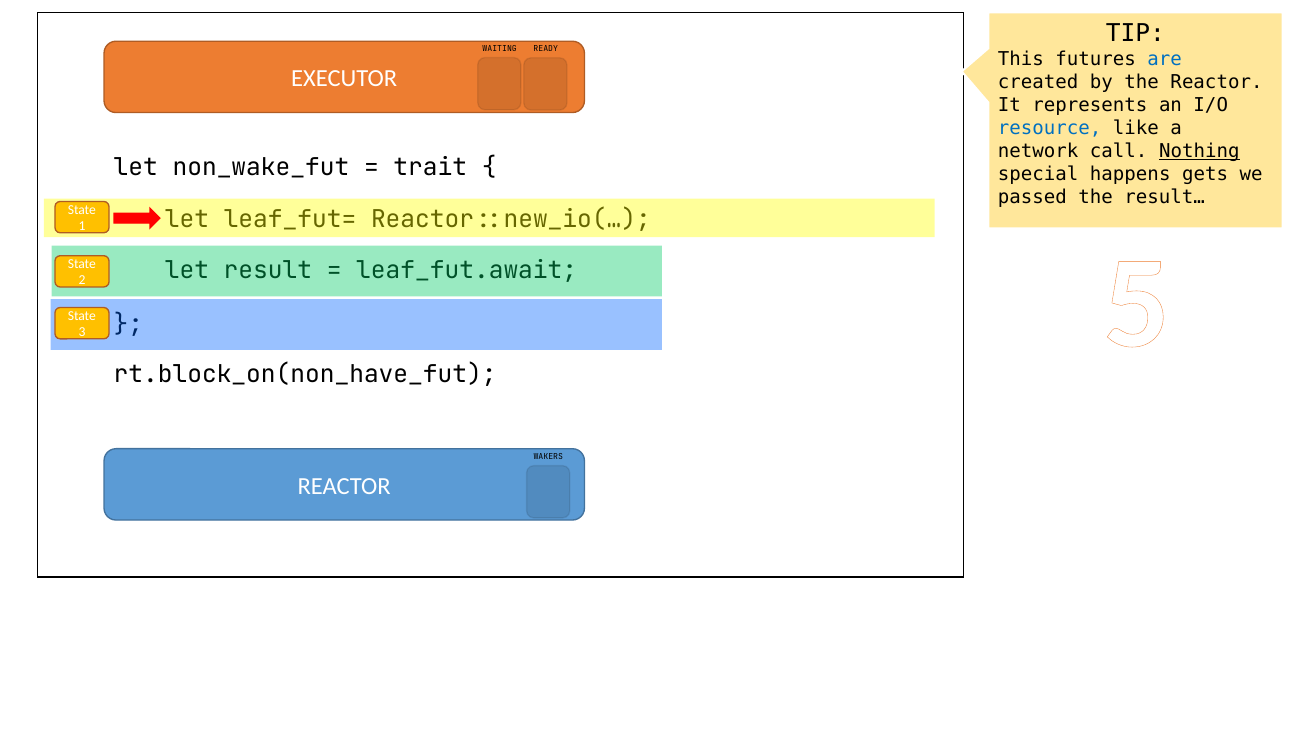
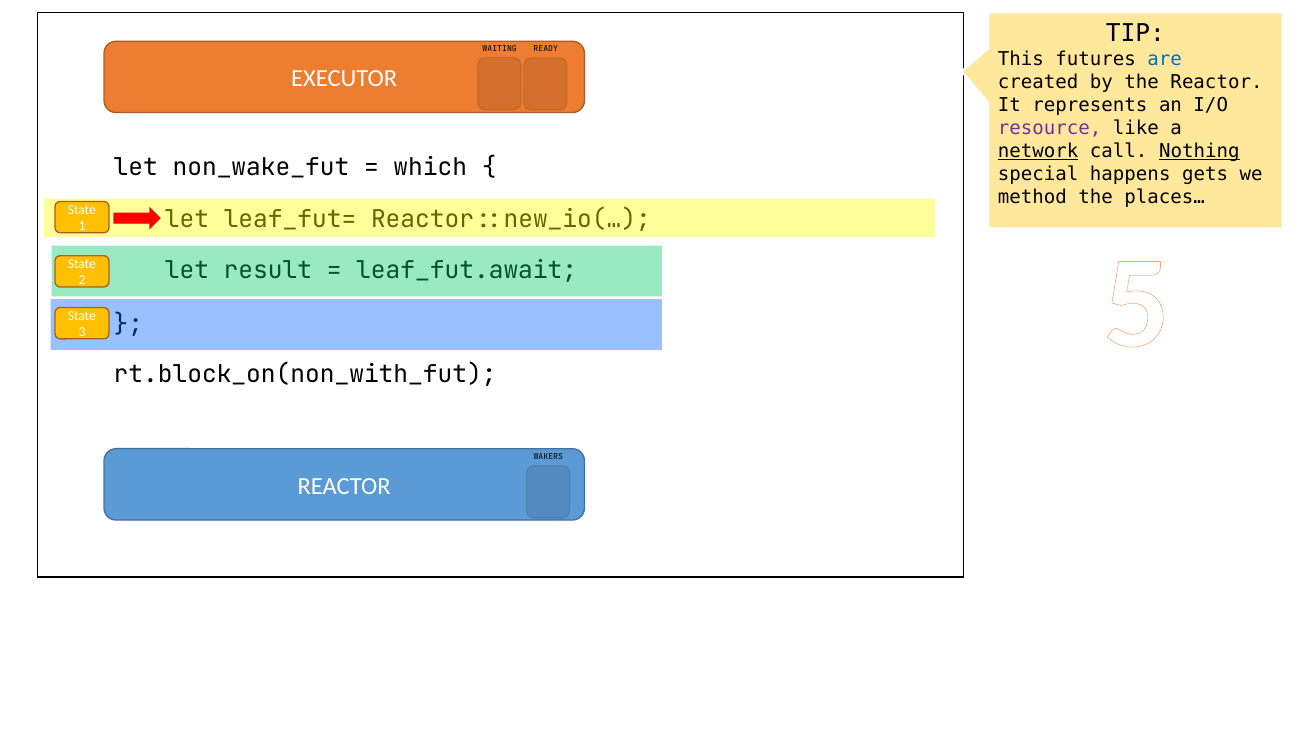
resource colour: blue -> purple
network underline: none -> present
trait: trait -> which
passed: passed -> method
result…: result… -> places…
rt.block_on(non_have_fut: rt.block_on(non_have_fut -> rt.block_on(non_with_fut
